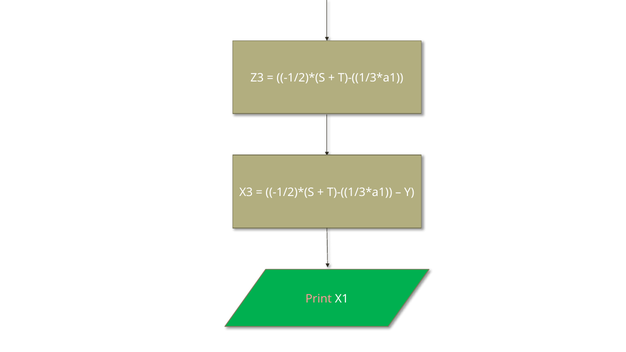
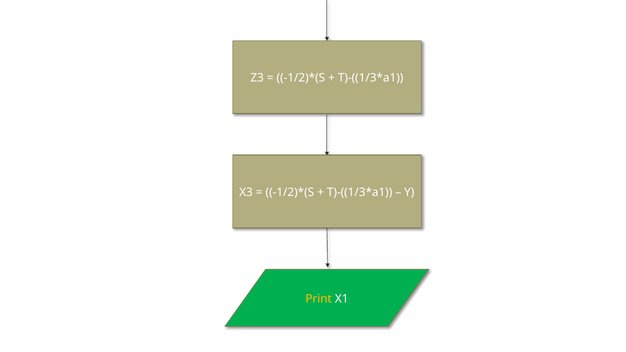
Print colour: pink -> yellow
